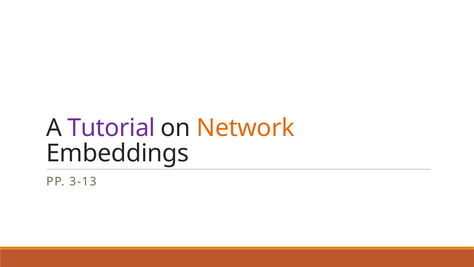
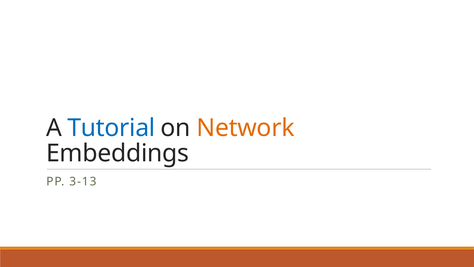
Tutorial colour: purple -> blue
